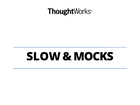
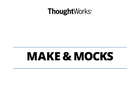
SLOW: SLOW -> MAKE
